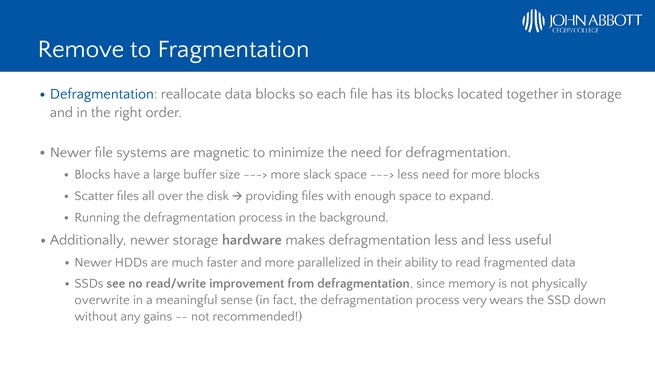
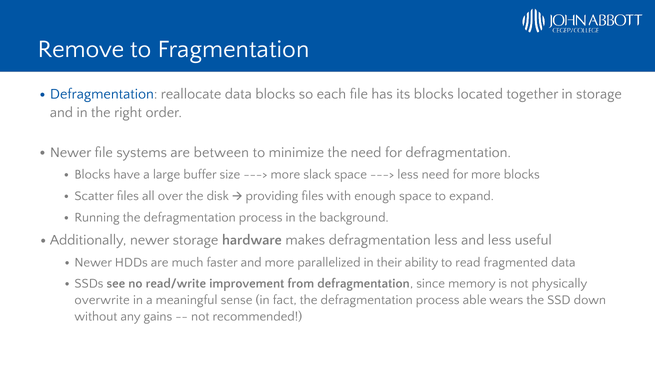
magnetic: magnetic -> between
very: very -> able
